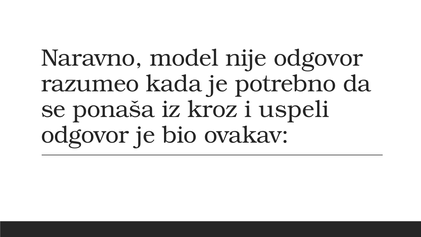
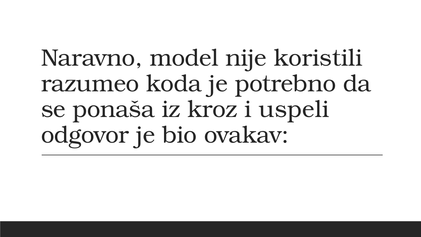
nije odgovor: odgovor -> koristili
kada: kada -> koda
